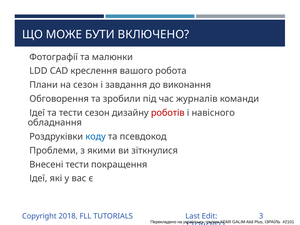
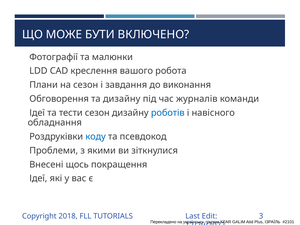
та зробили: зробили -> дизайну
роботів colour: red -> blue
Внесені тести: тести -> щось
